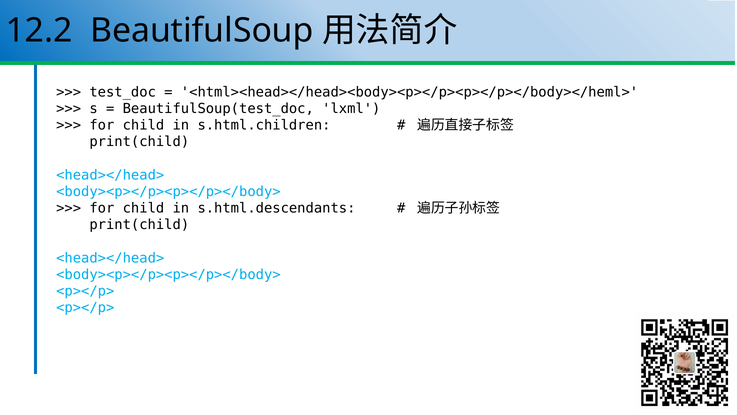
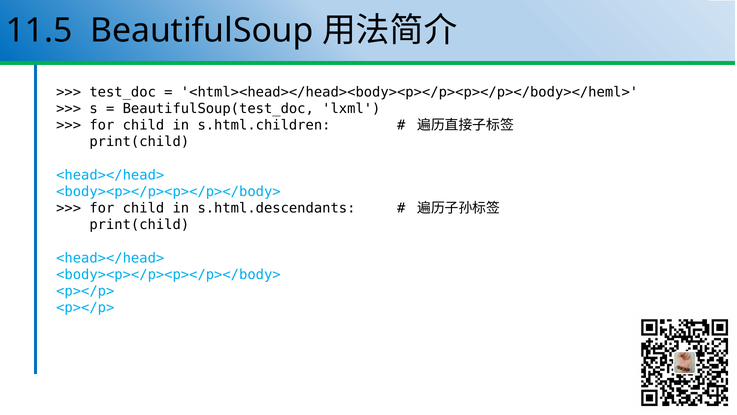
12.2: 12.2 -> 11.5
